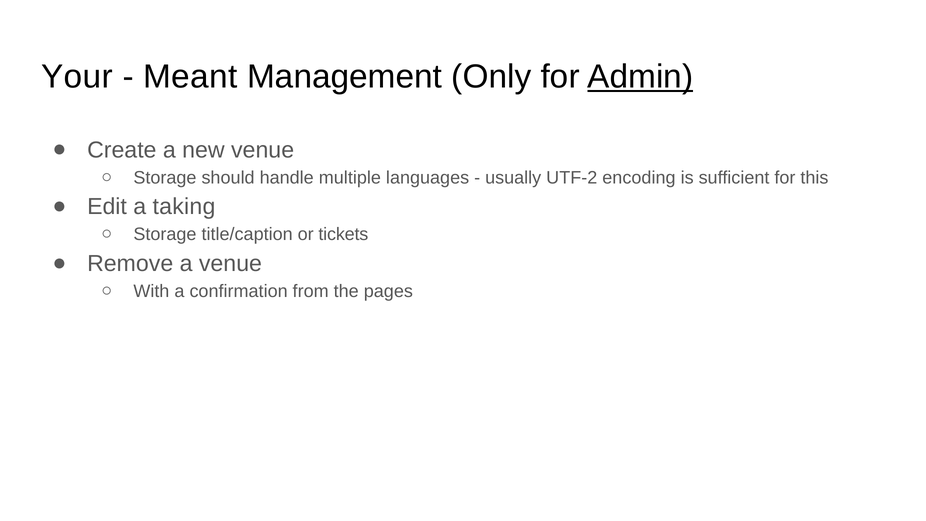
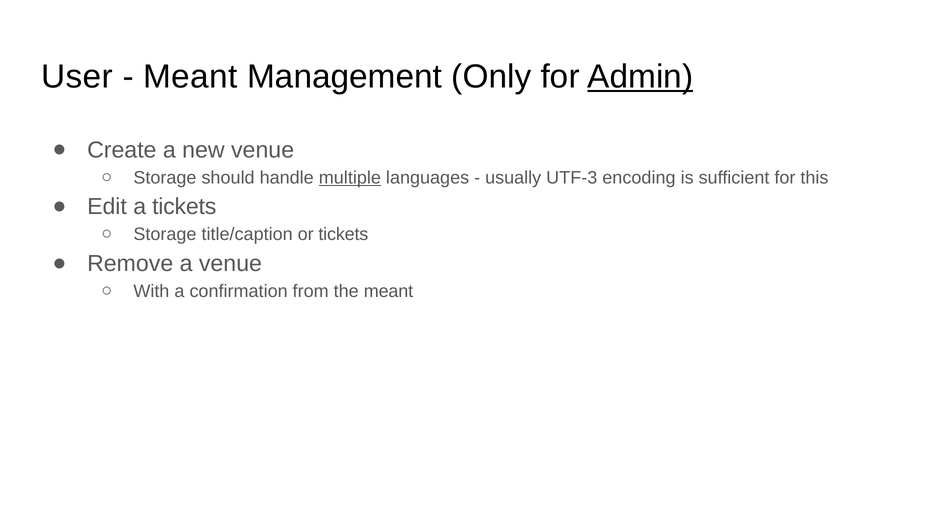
Your: Your -> User
multiple underline: none -> present
UTF-2: UTF-2 -> UTF-3
a taking: taking -> tickets
the pages: pages -> meant
